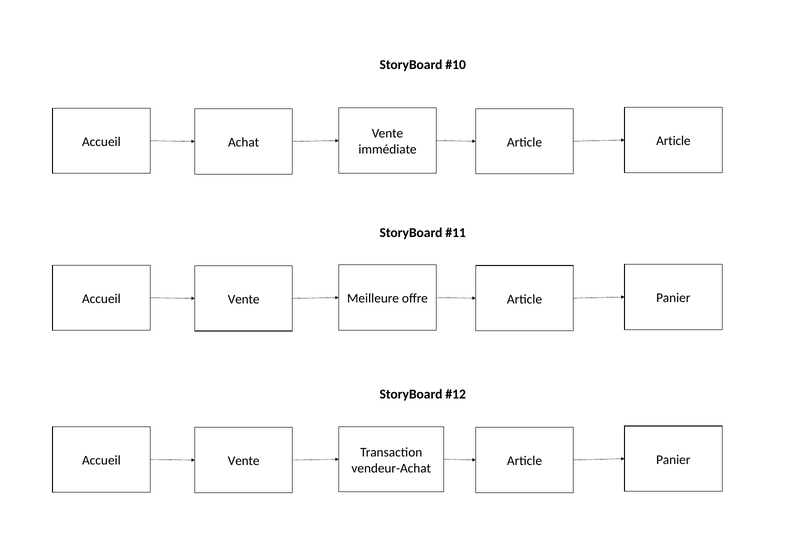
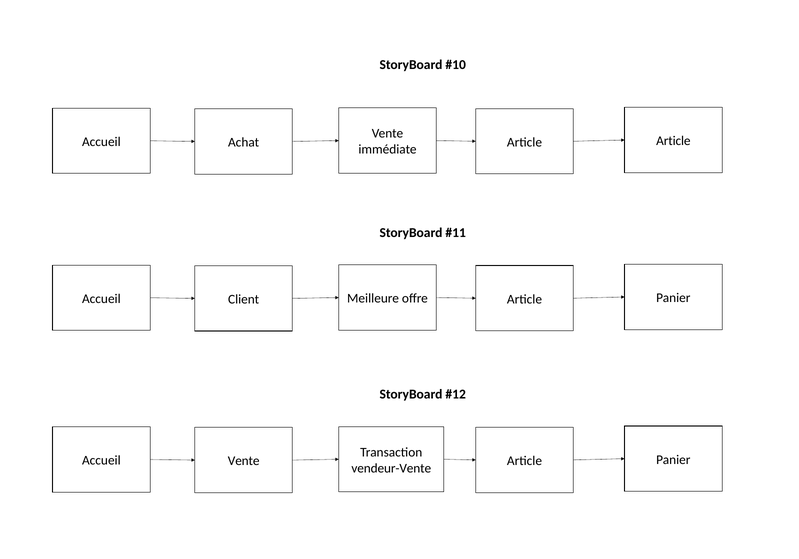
Vente at (244, 299): Vente -> Client
vendeur-Achat: vendeur-Achat -> vendeur-Vente
